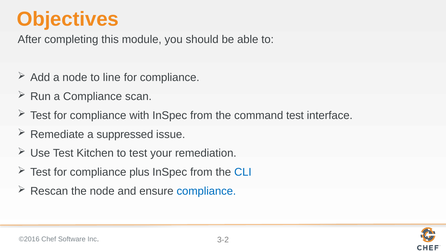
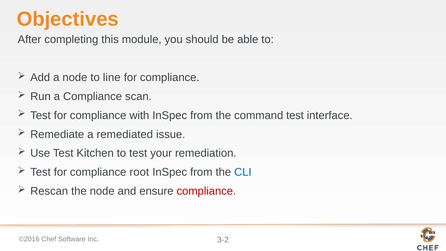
suppressed: suppressed -> remediated
plus: plus -> root
compliance at (206, 191) colour: blue -> red
